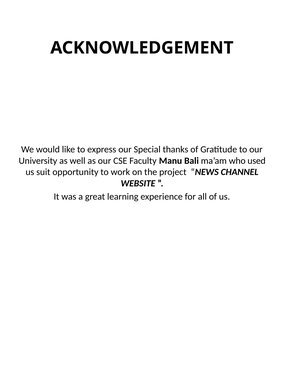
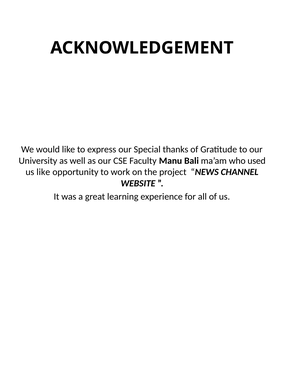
us suit: suit -> like
